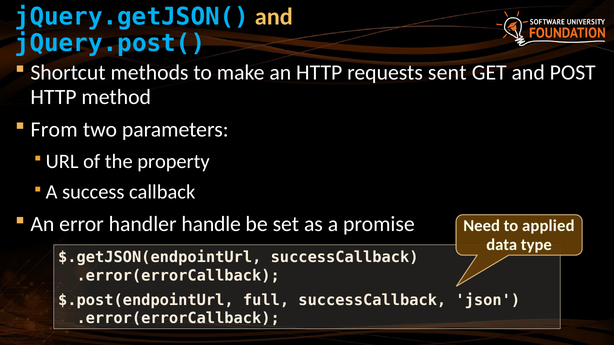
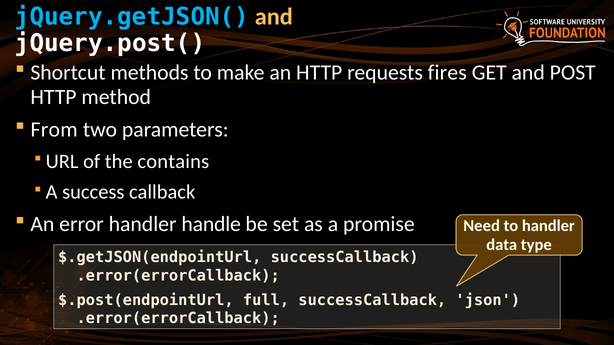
jQuery.post( colour: light blue -> white
sent: sent -> fires
property: property -> contains
to applied: applied -> handler
